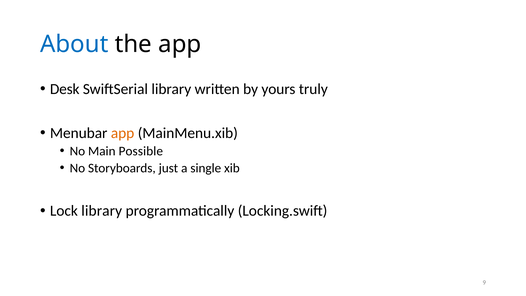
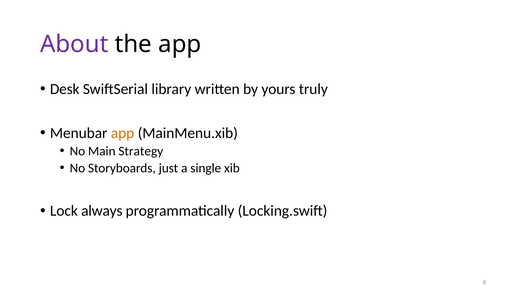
About colour: blue -> purple
Possible: Possible -> Strategy
Lock library: library -> always
